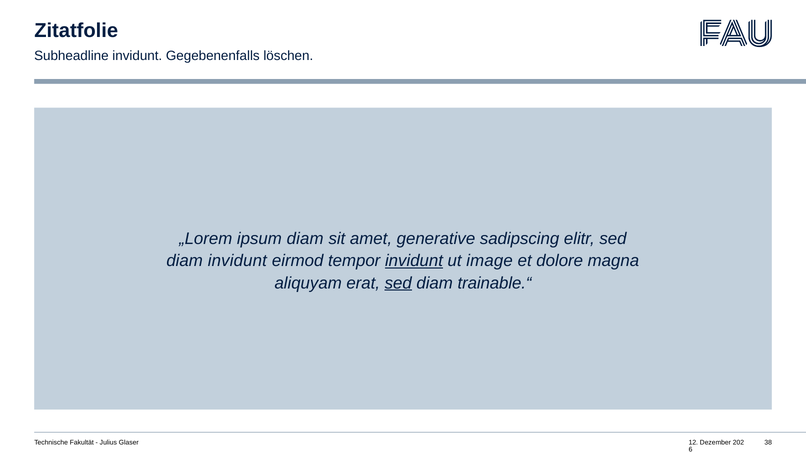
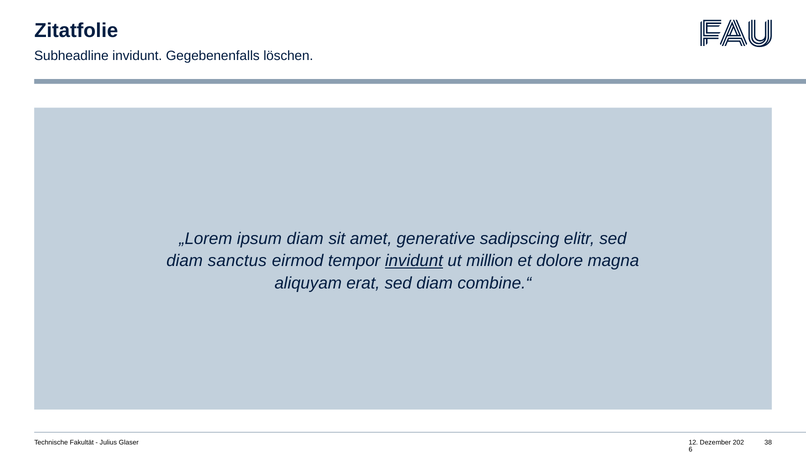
diam invidunt: invidunt -> sanctus
image: image -> million
sed at (398, 283) underline: present -> none
trainable.“: trainable.“ -> combine.“
